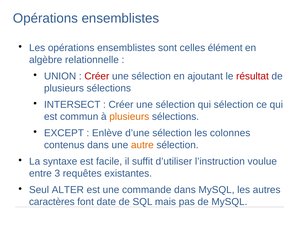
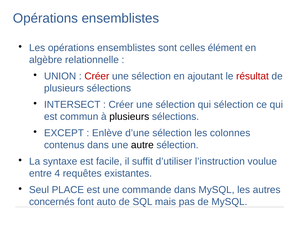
plusieurs at (129, 116) colour: orange -> black
autre colour: orange -> black
3: 3 -> 4
ALTER: ALTER -> PLACE
caractères: caractères -> concernés
date: date -> auto
